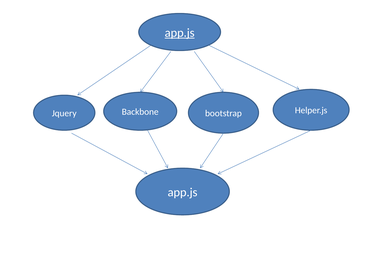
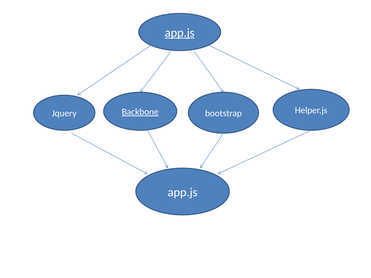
Backbone underline: none -> present
